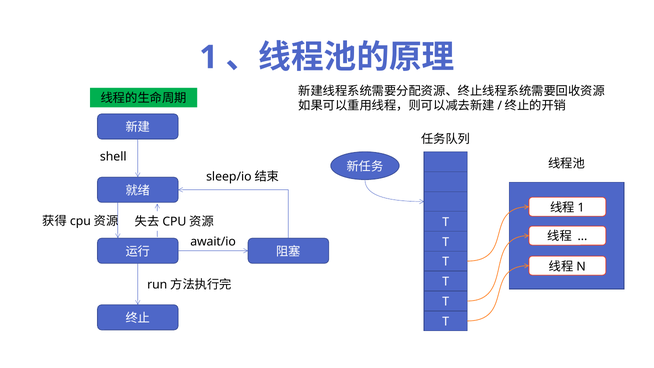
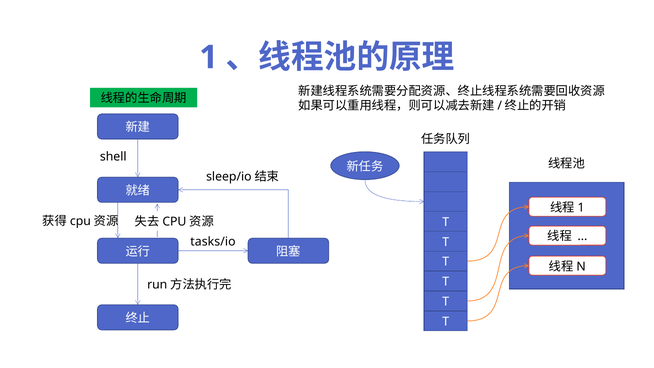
await/io: await/io -> tasks/io
